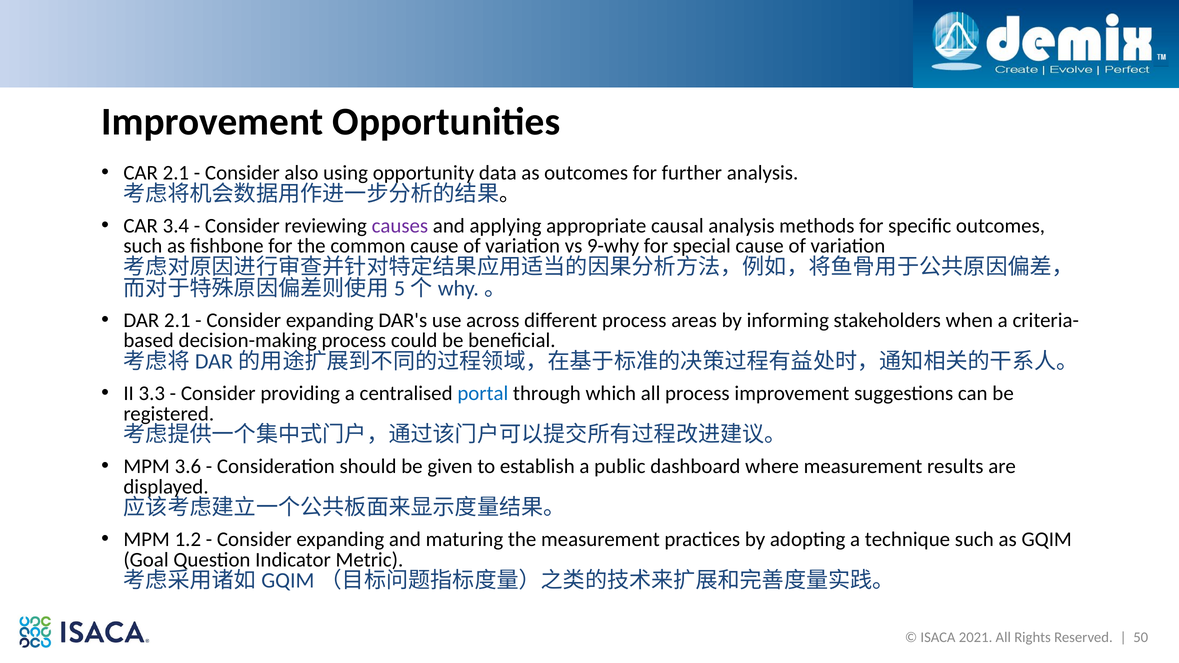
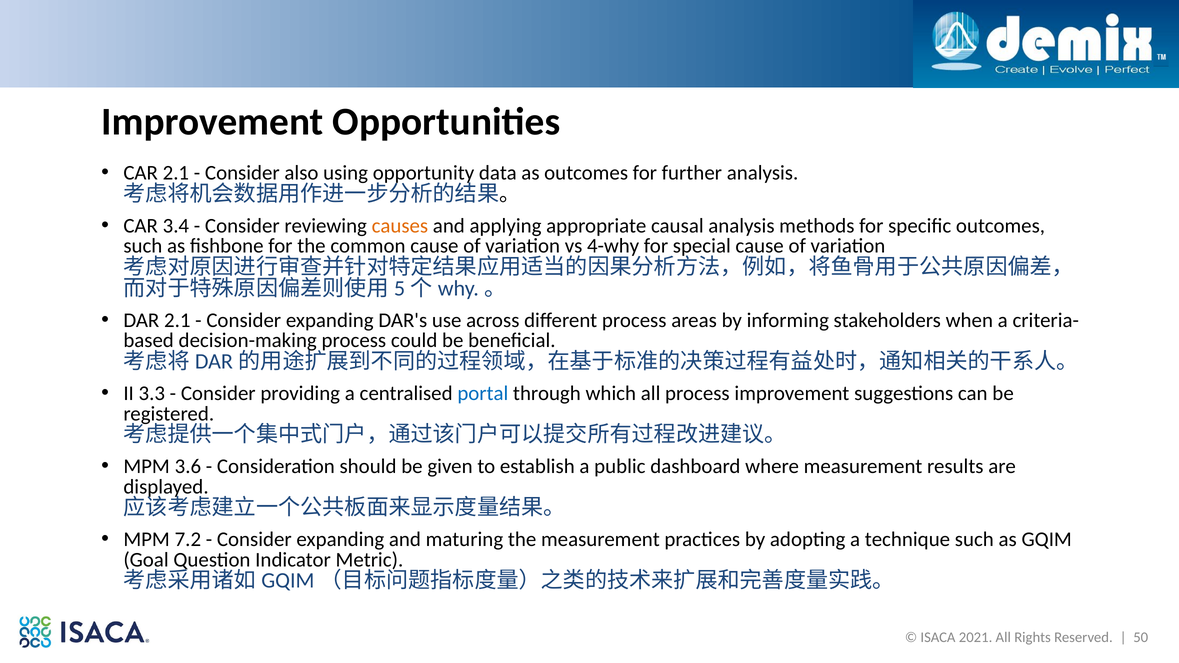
causes colour: purple -> orange
9-why: 9-why -> 4-why
1.2: 1.2 -> 7.2
